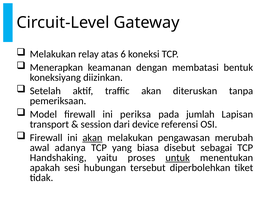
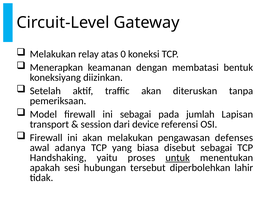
6: 6 -> 0
ini periksa: periksa -> sebagai
akan at (92, 138) underline: present -> none
merubah: merubah -> defenses
tiket: tiket -> lahir
